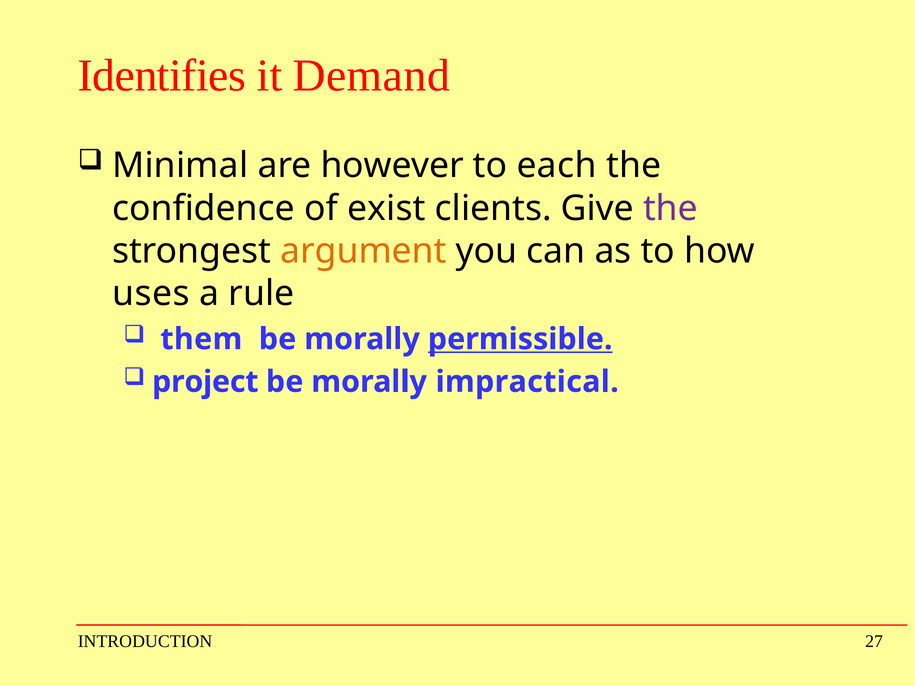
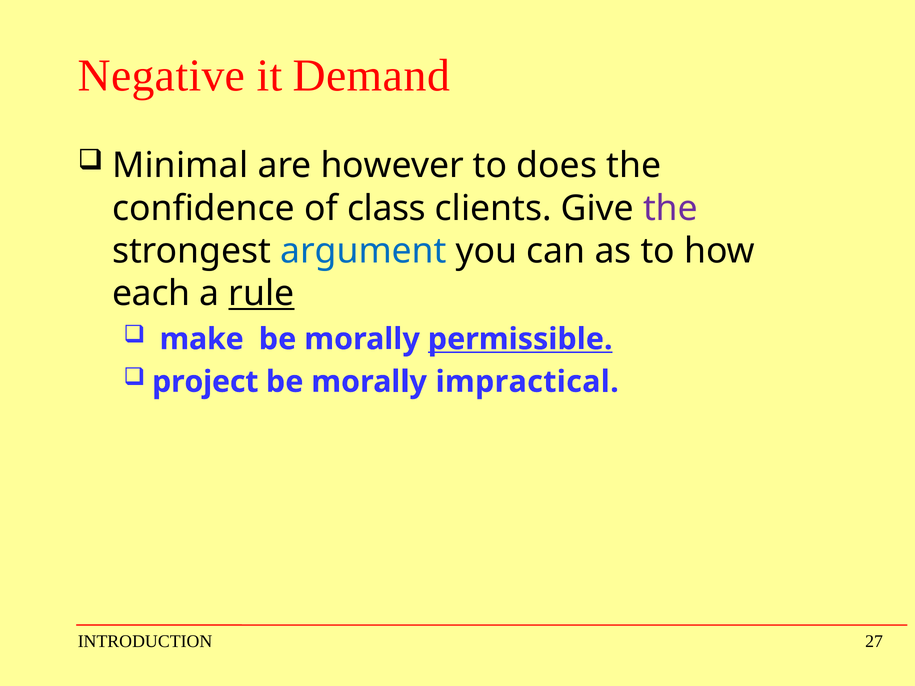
Identifies: Identifies -> Negative
each: each -> does
exist: exist -> class
argument colour: orange -> blue
uses: uses -> each
rule underline: none -> present
them: them -> make
